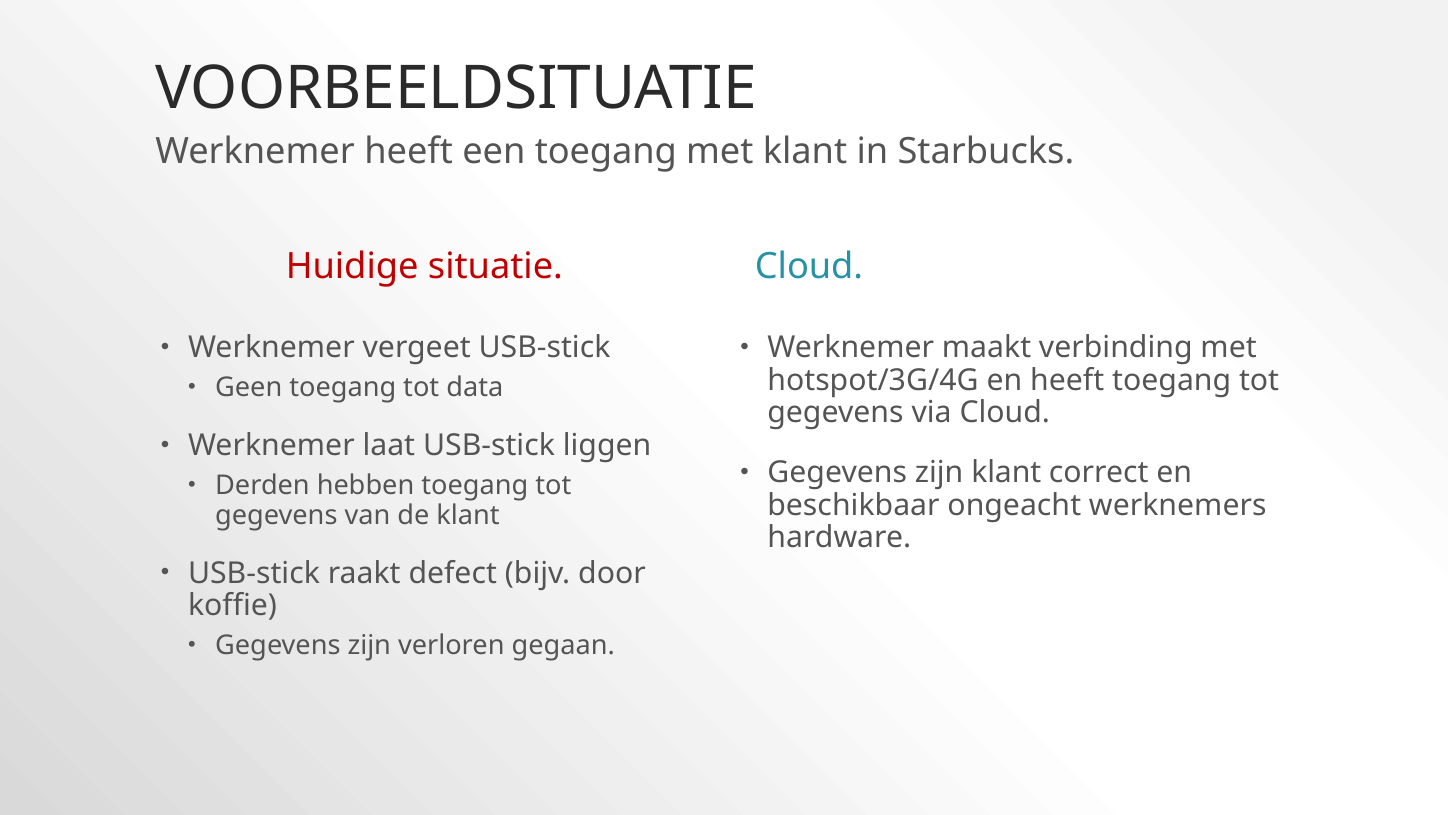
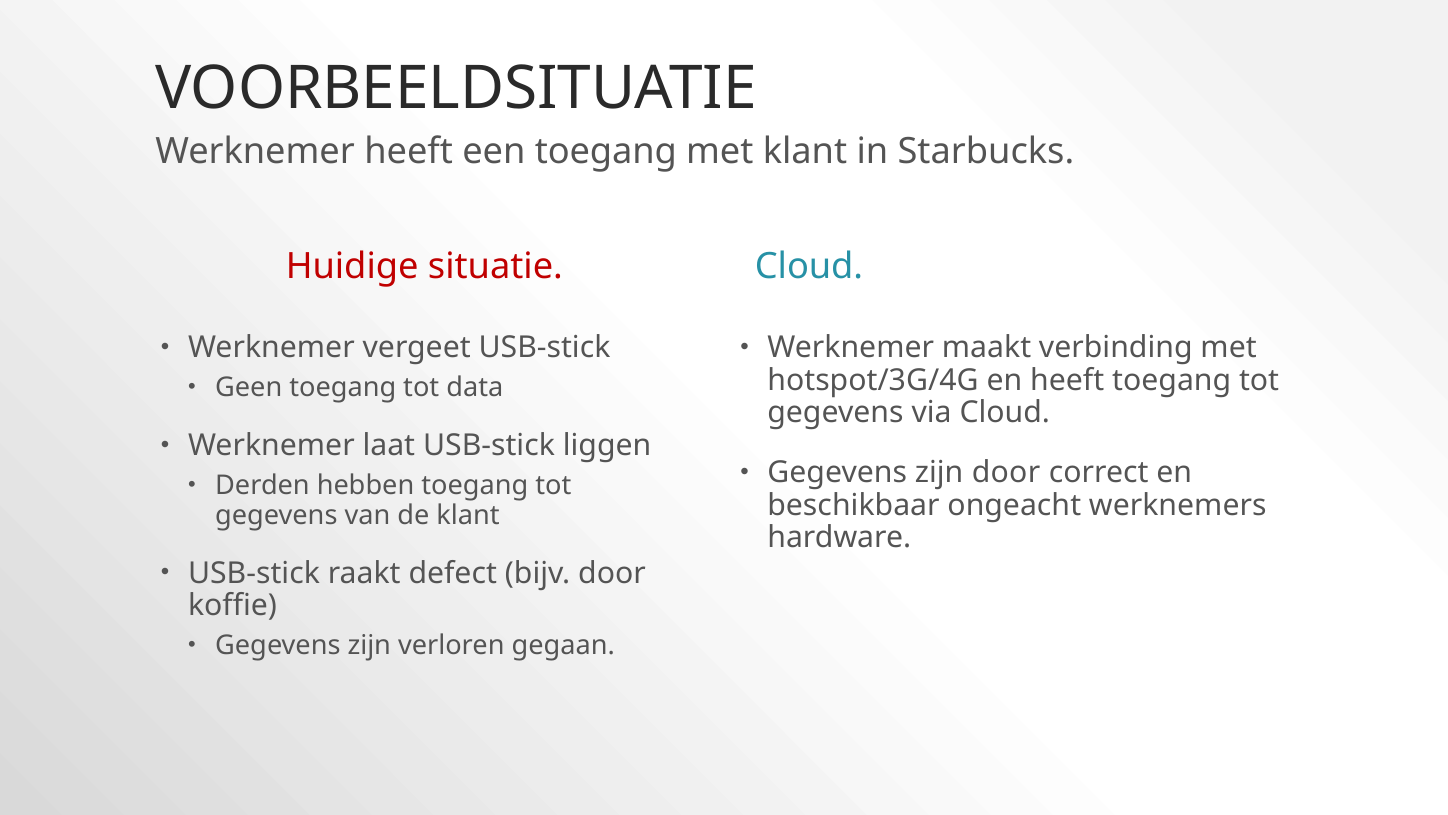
zijn klant: klant -> door
